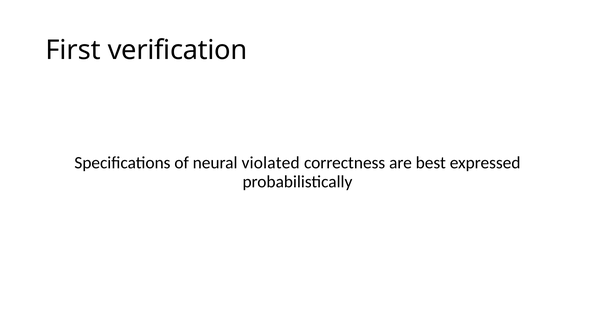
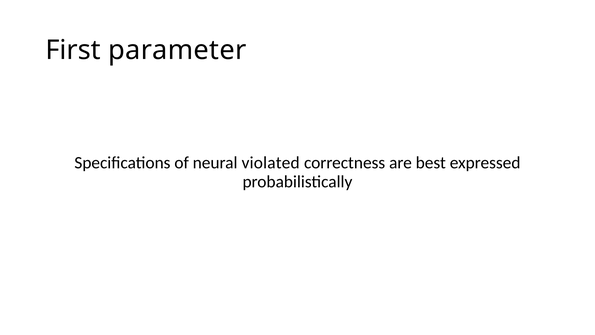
verification: verification -> parameter
